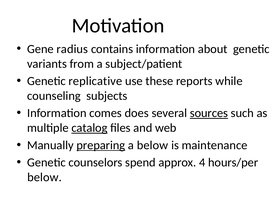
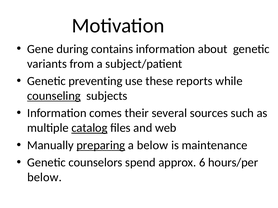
radius: radius -> during
replicative: replicative -> preventing
counseling underline: none -> present
does: does -> their
sources underline: present -> none
4: 4 -> 6
